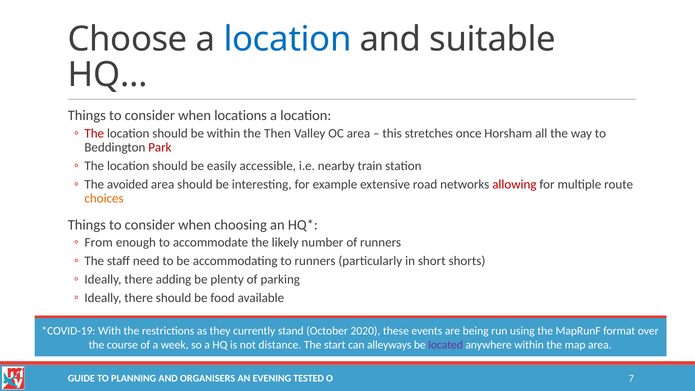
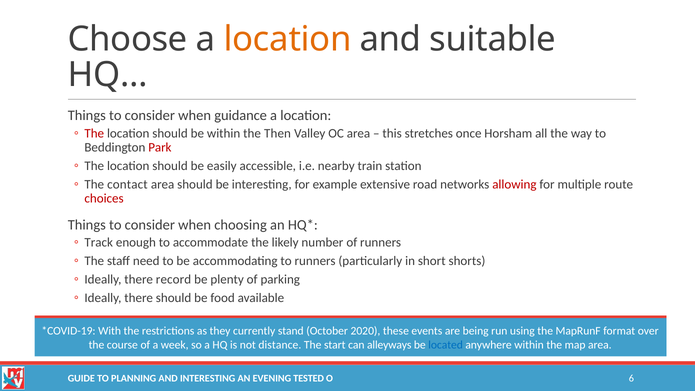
location at (288, 39) colour: blue -> orange
locations: locations -> guidance
avoided: avoided -> contact
choices colour: orange -> red
From: From -> Track
adding: adding -> record
located colour: purple -> blue
AND ORGANISERS: ORGANISERS -> INTERESTING
7: 7 -> 6
